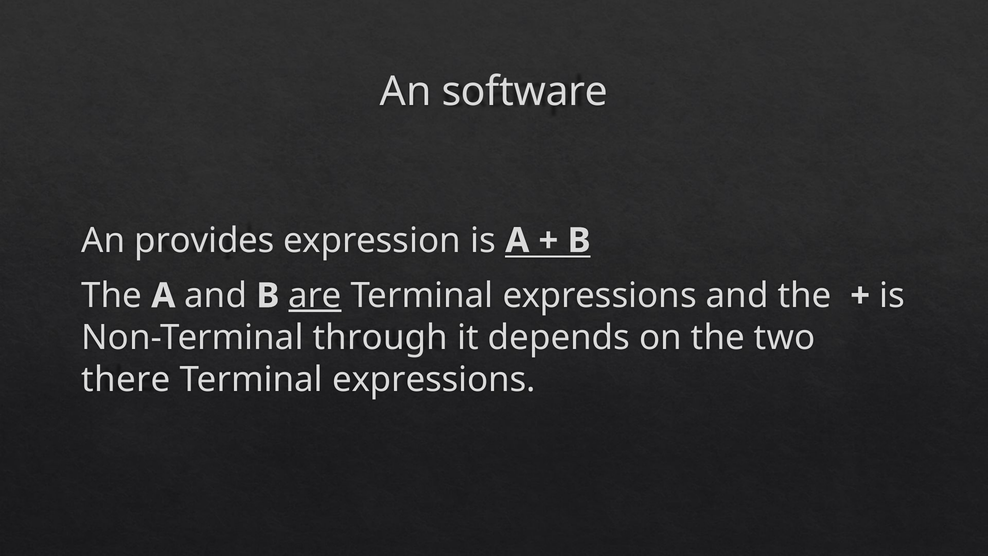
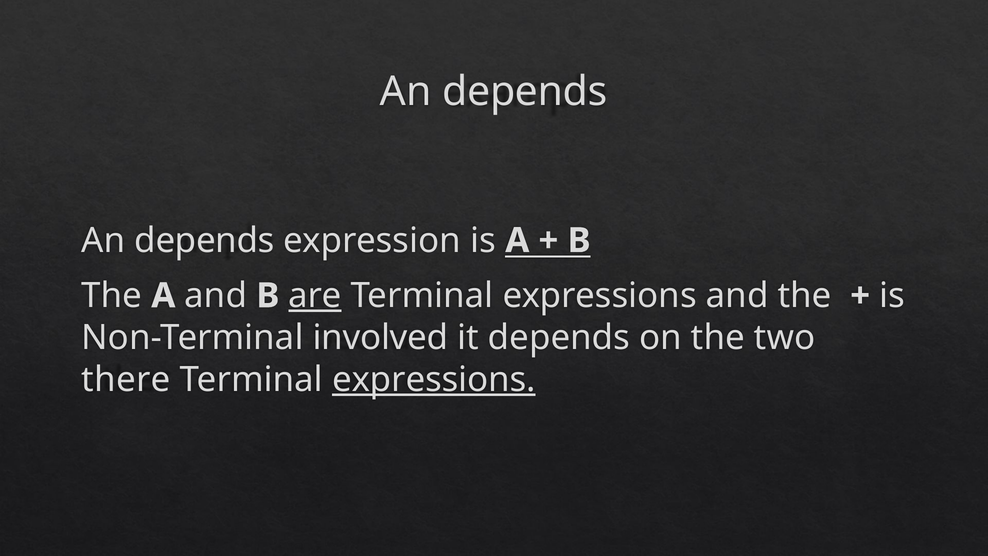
software at (525, 92): software -> depends
provides at (204, 240): provides -> depends
through: through -> involved
expressions at (434, 379) underline: none -> present
